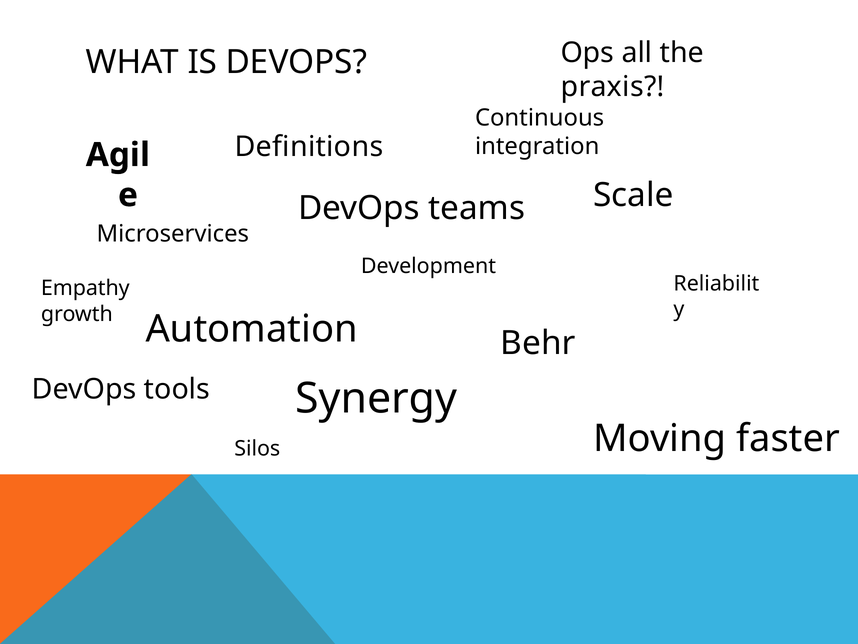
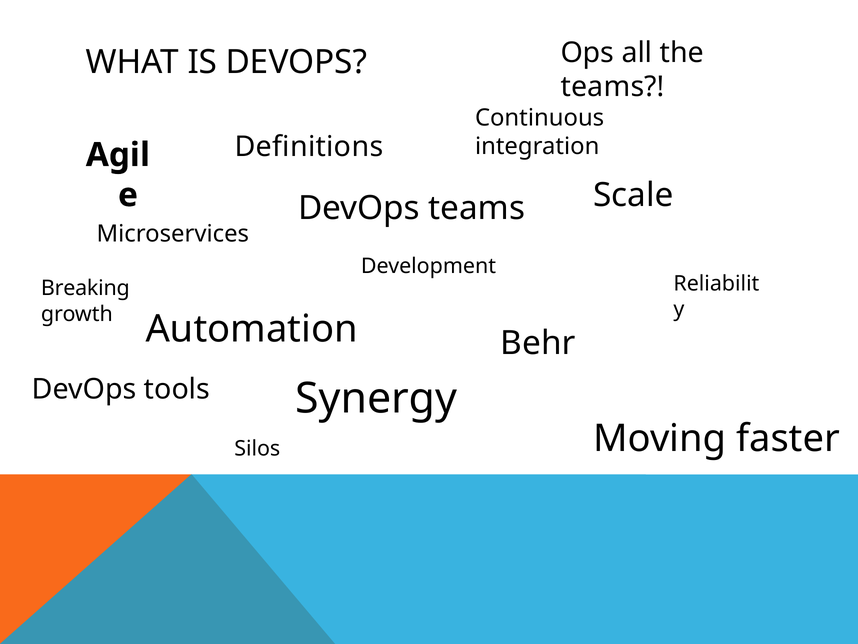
praxis at (613, 87): praxis -> teams
Empathy: Empathy -> Breaking
